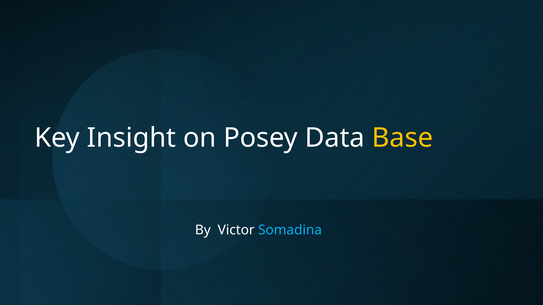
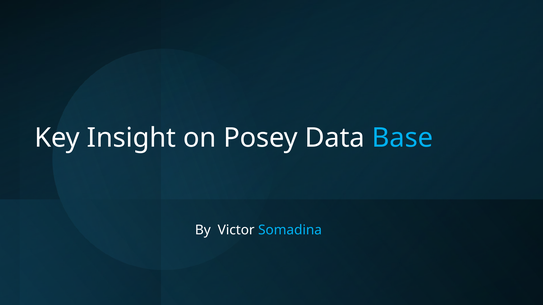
Base colour: yellow -> light blue
